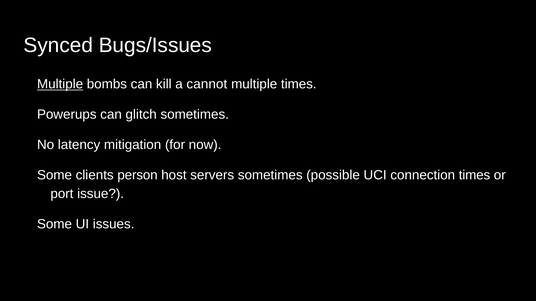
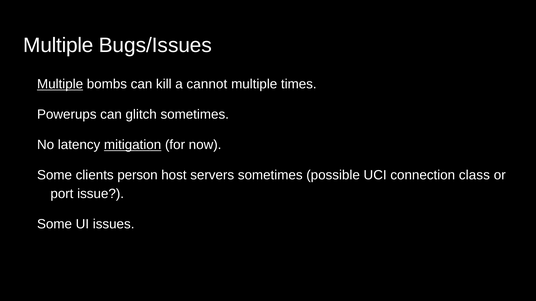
Synced at (58, 45): Synced -> Multiple
mitigation underline: none -> present
connection times: times -> class
